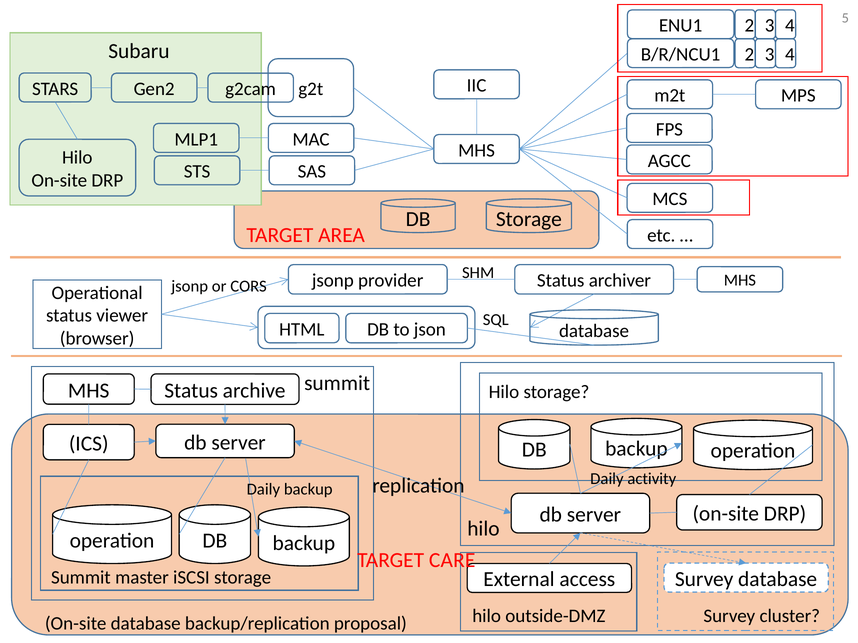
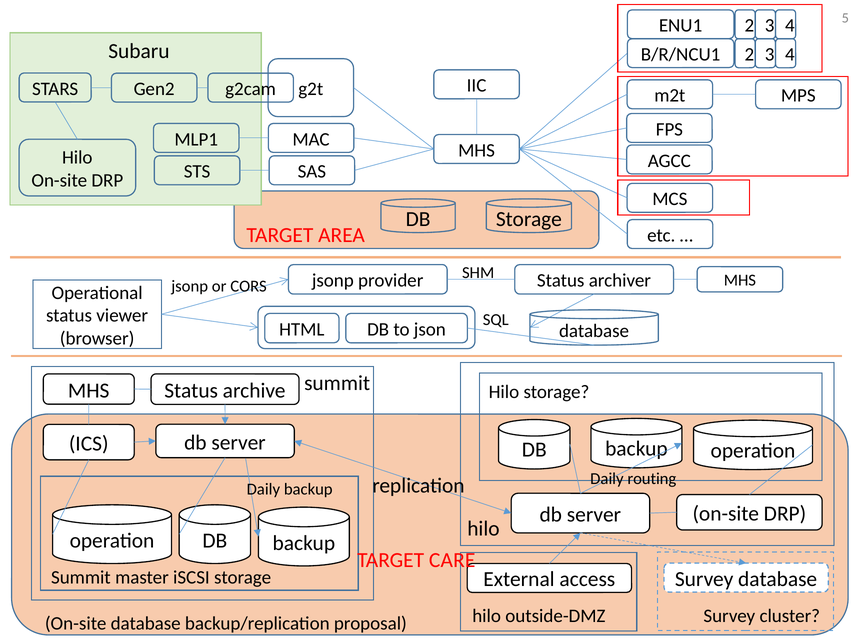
activity: activity -> routing
